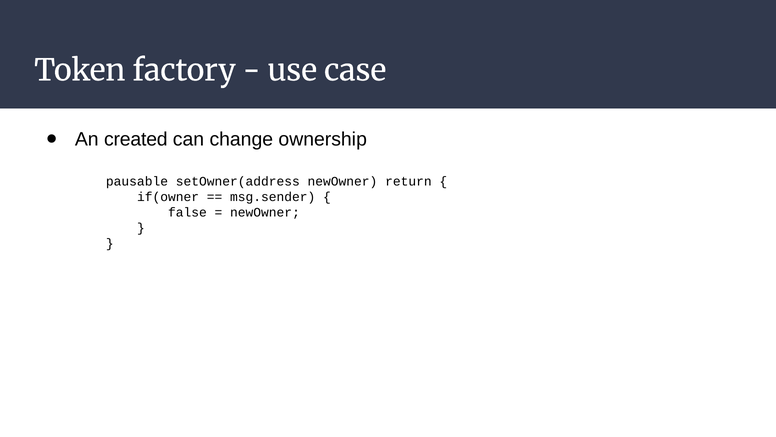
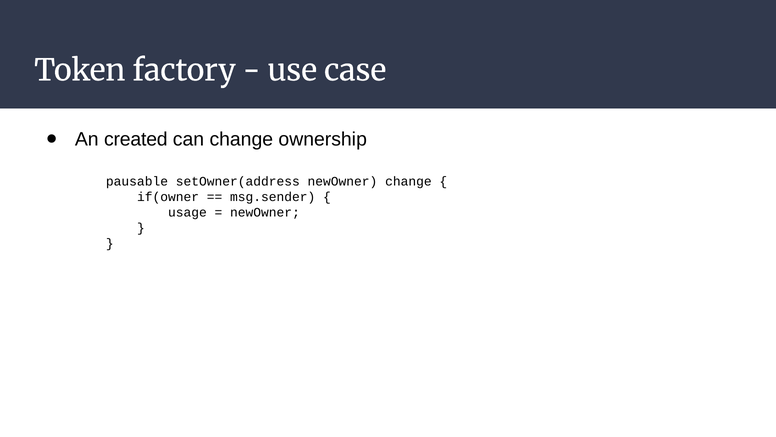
newOwner return: return -> change
false: false -> usage
